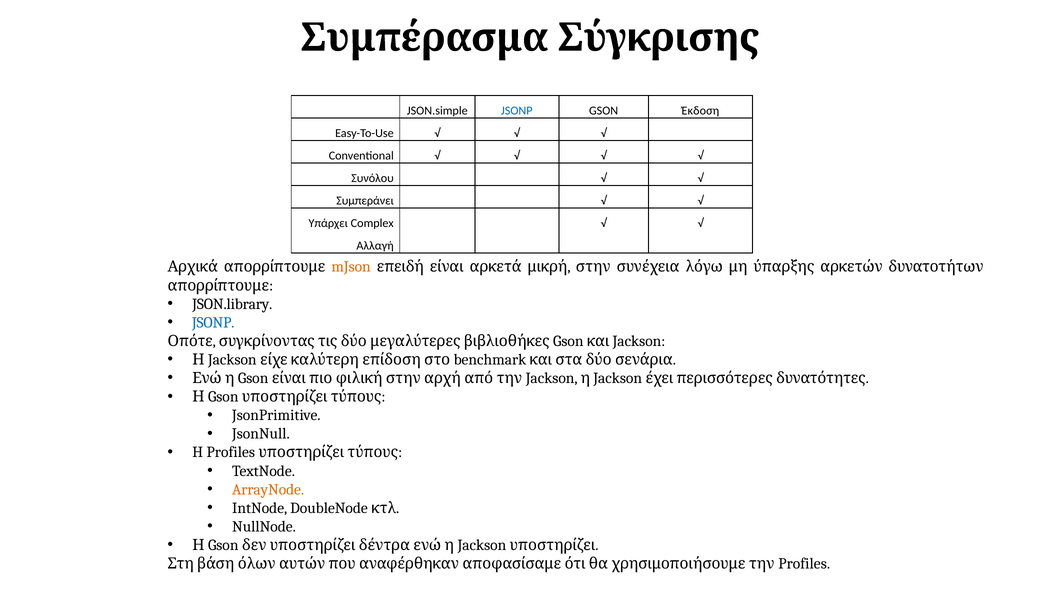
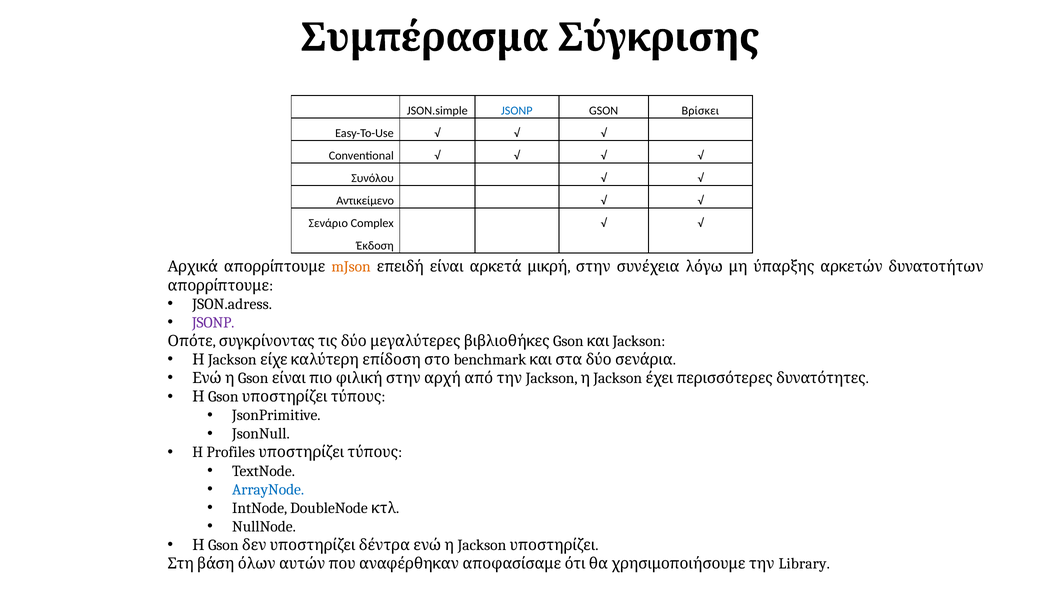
Έκδοση: Έκδοση -> Βρίσκει
Συμπεράνει: Συμπεράνει -> Αντικείμενο
Υπάρχει: Υπάρχει -> Σενάριο
Αλλαγή: Αλλαγή -> Έκδοση
JSON.library: JSON.library -> JSON.adress
JSONP at (213, 323) colour: blue -> purple
ArrayNode colour: orange -> blue
Profiles at (804, 564): Profiles -> Library
